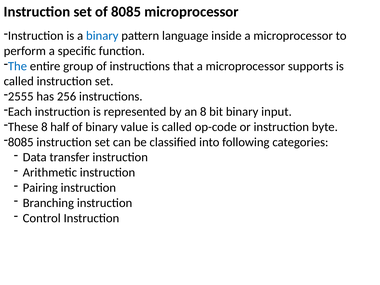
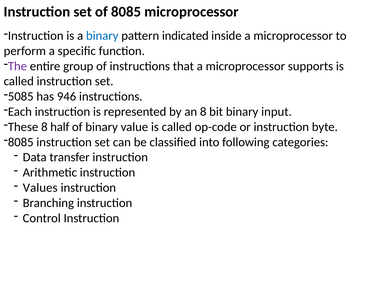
language: language -> indicated
The colour: blue -> purple
2555: 2555 -> 5085
256: 256 -> 946
Pairing: Pairing -> Values
